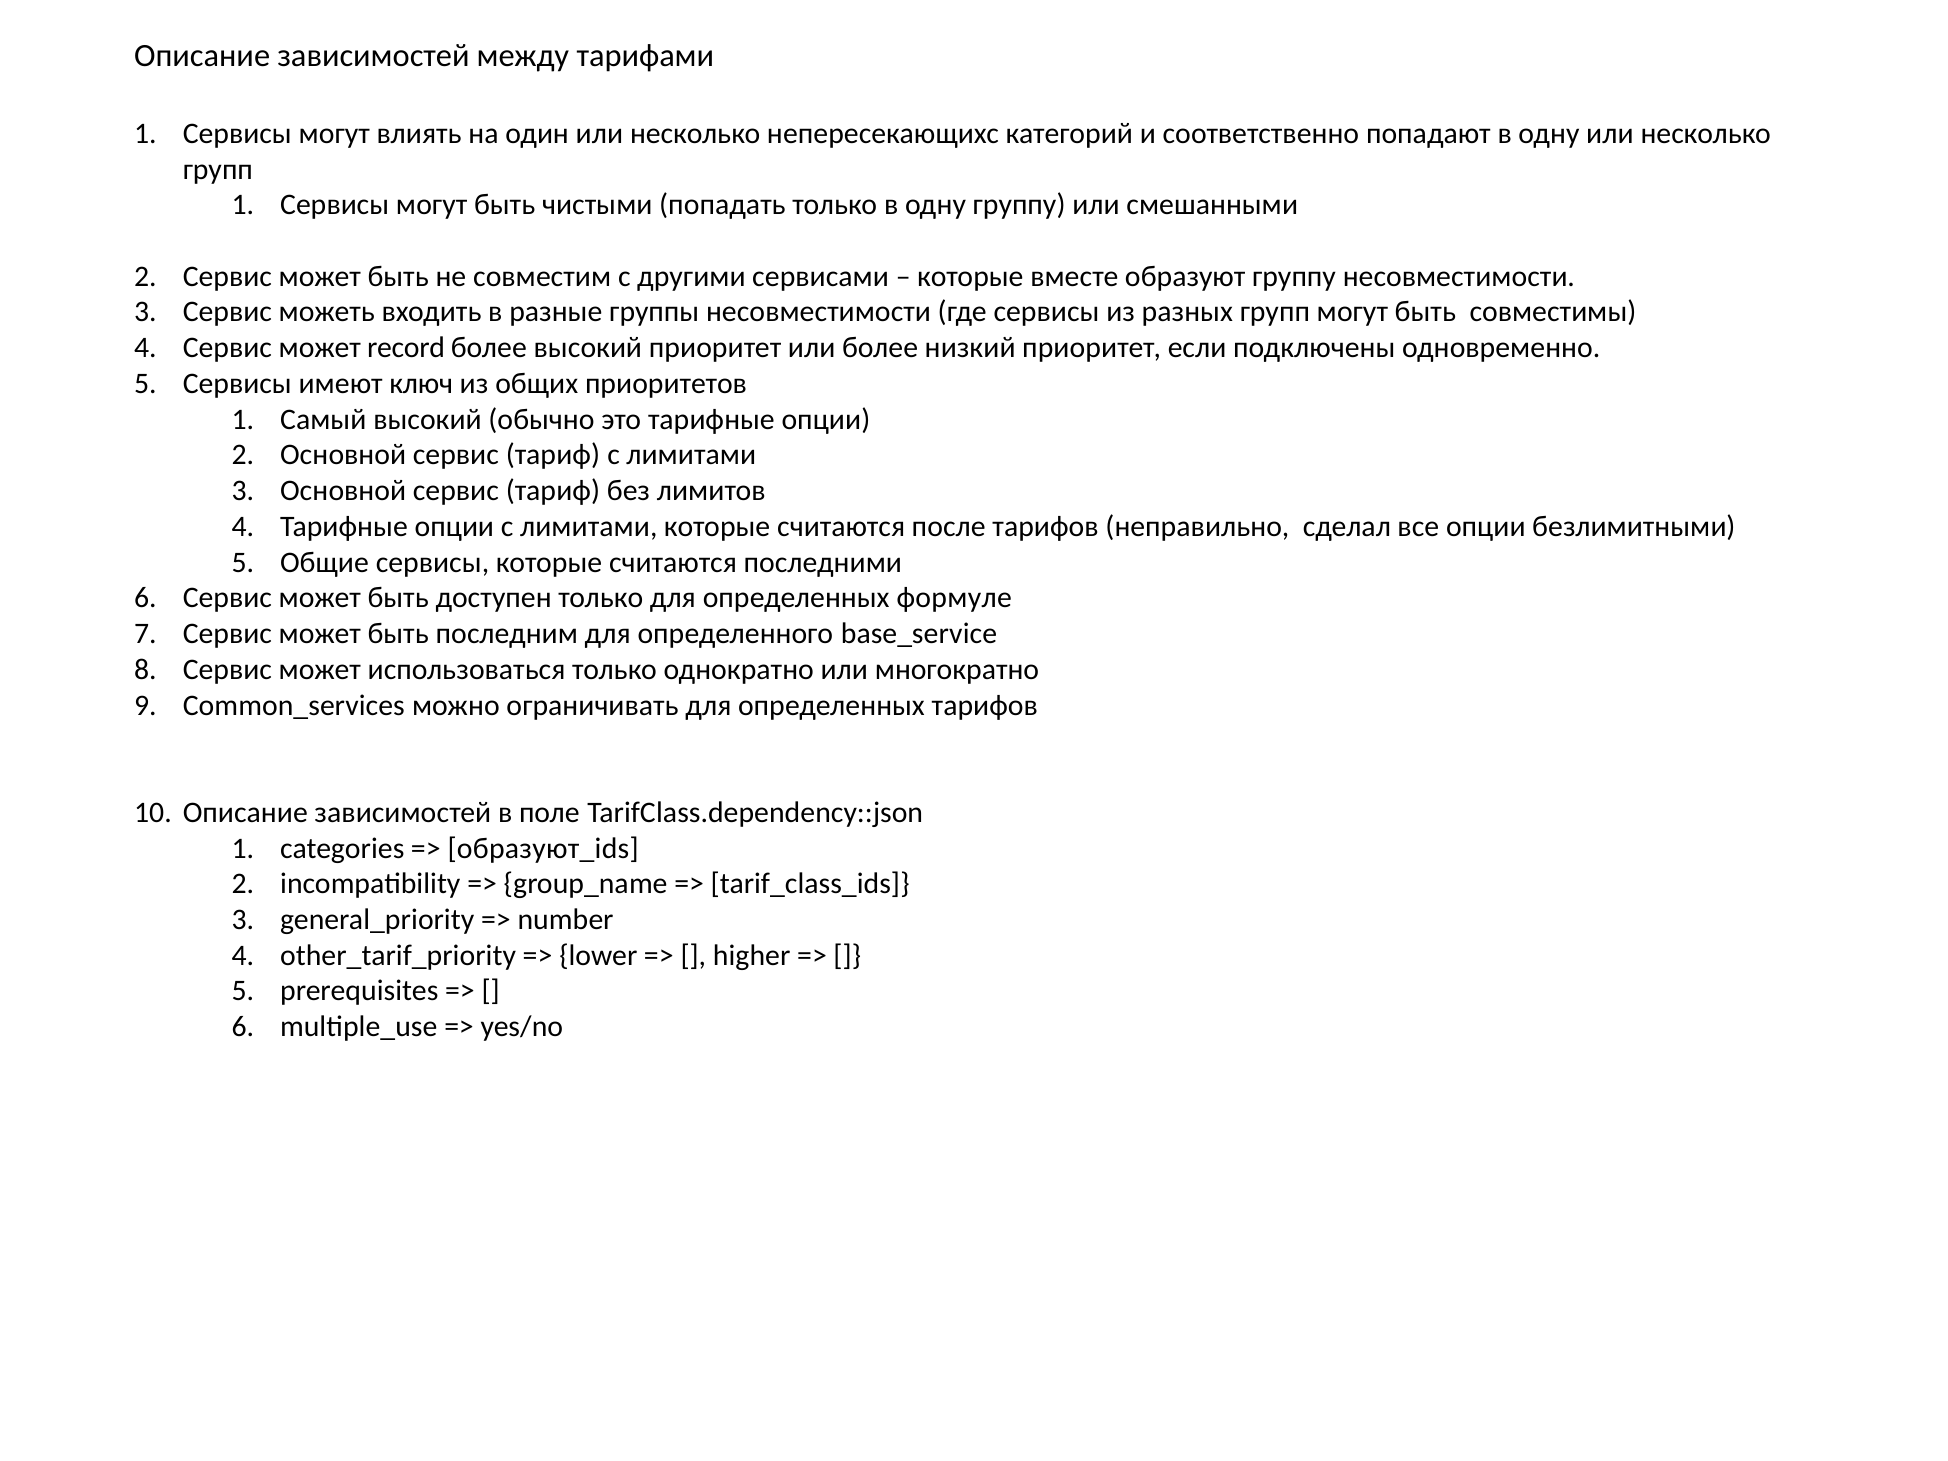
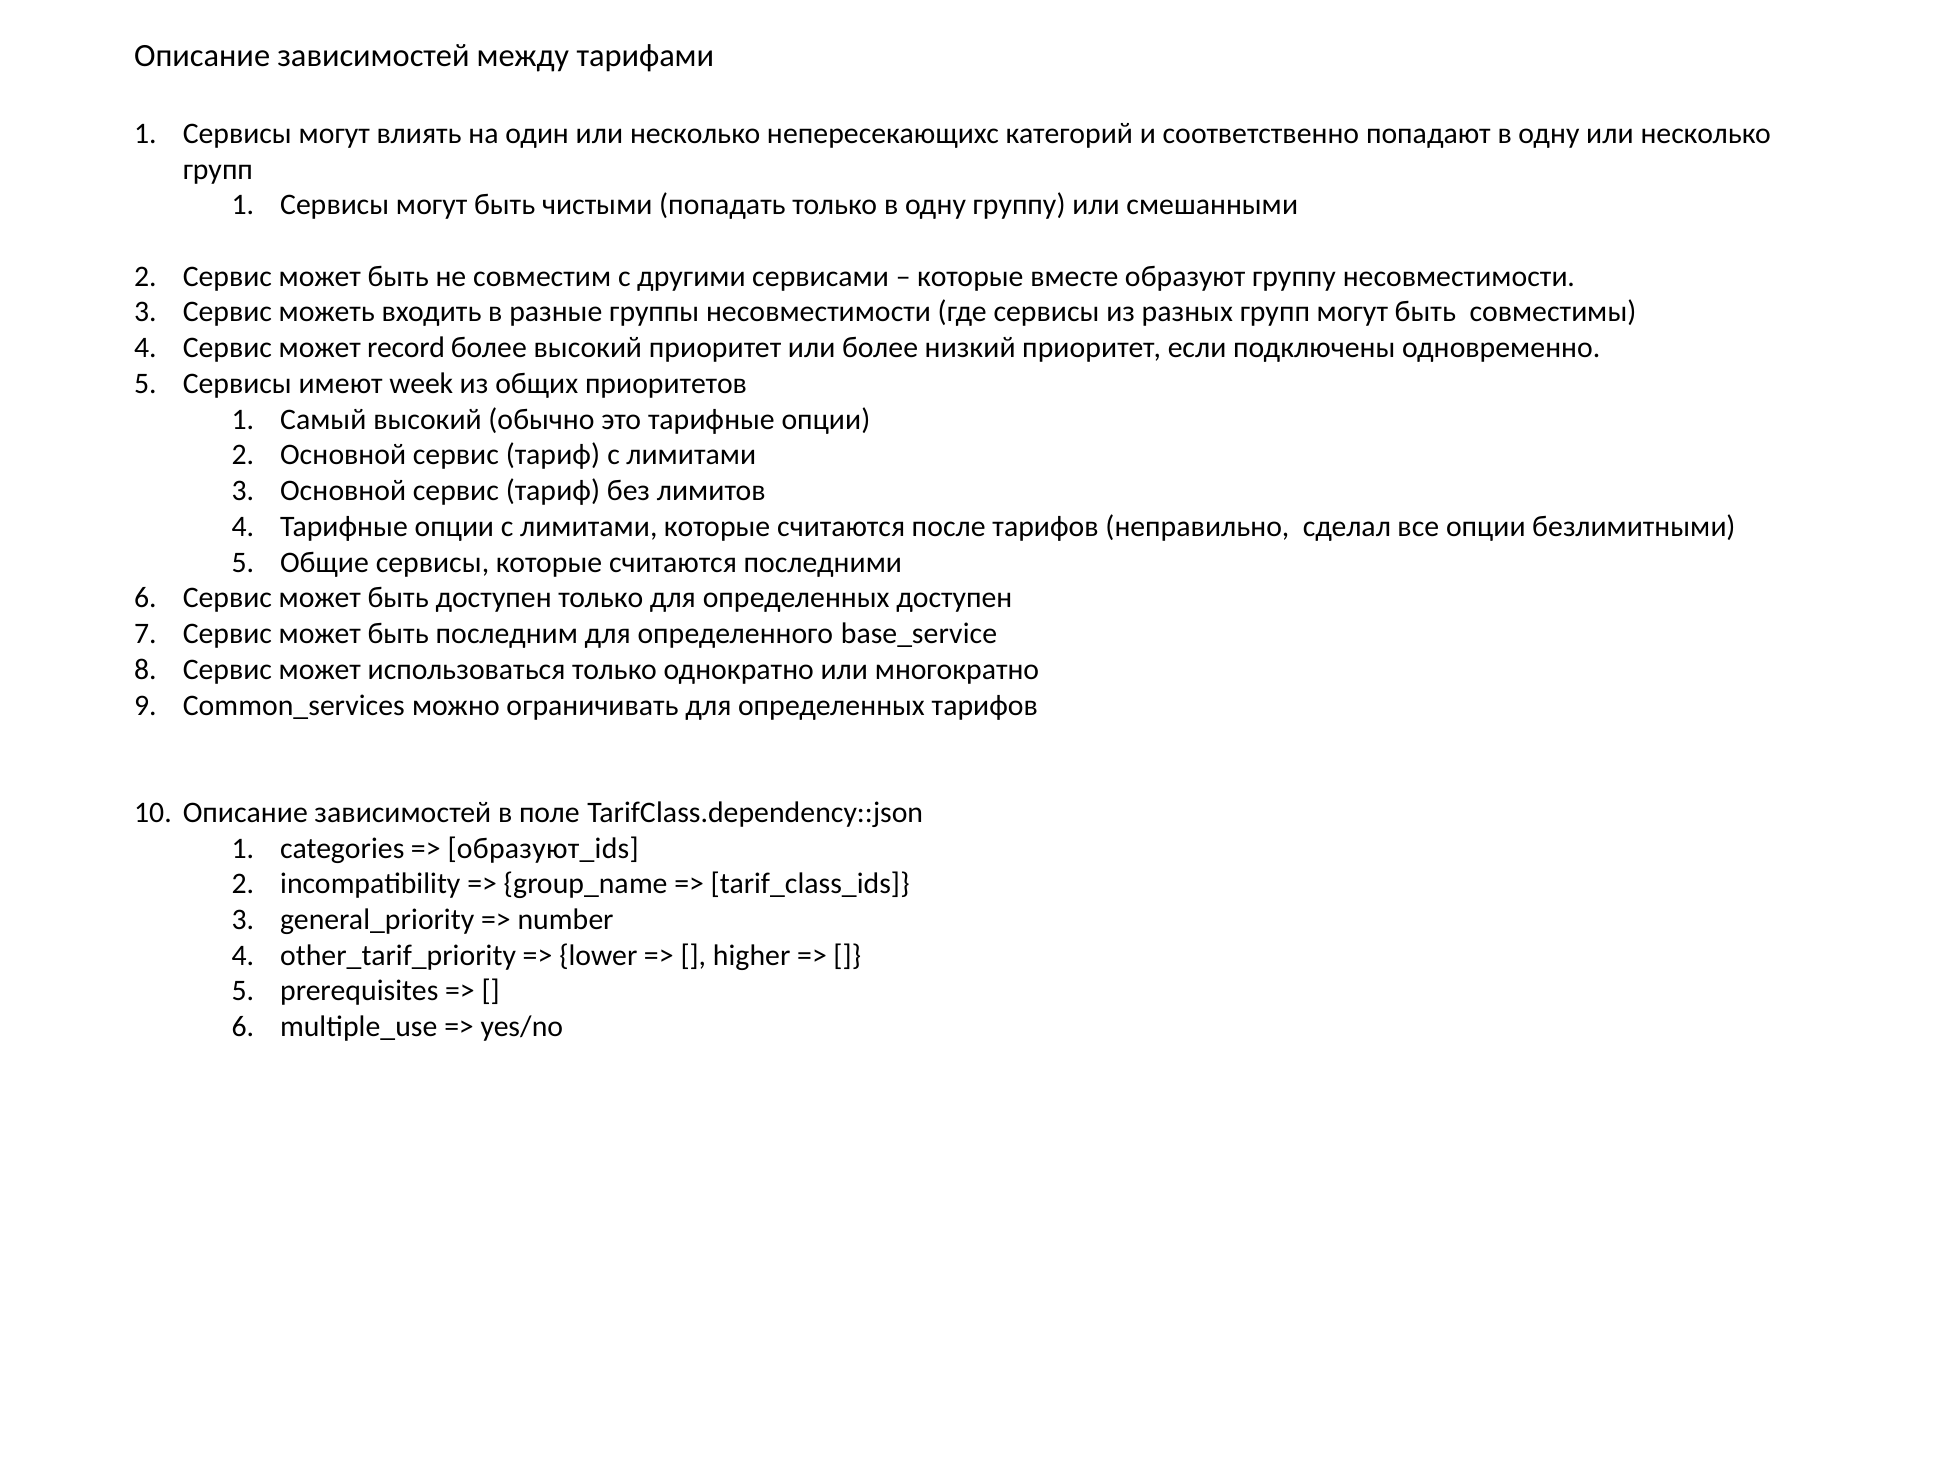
ключ: ключ -> week
определенных формуле: формуле -> доступен
